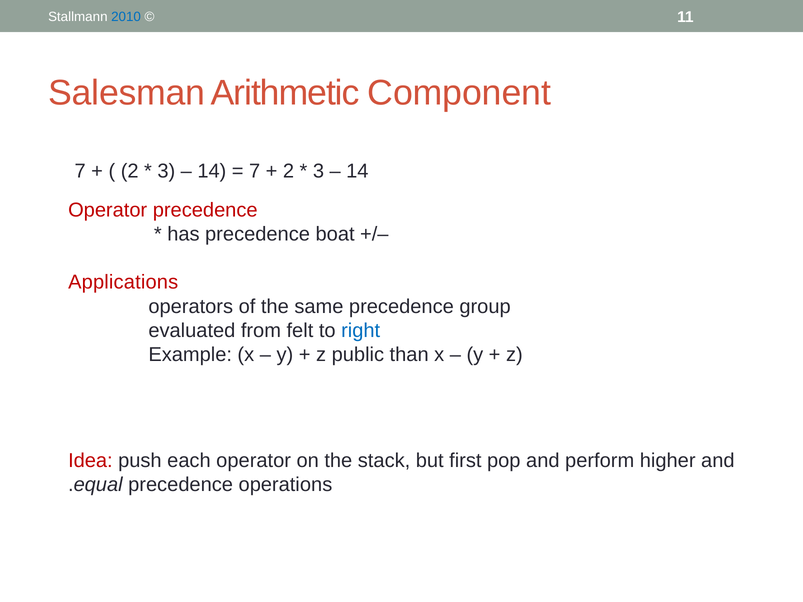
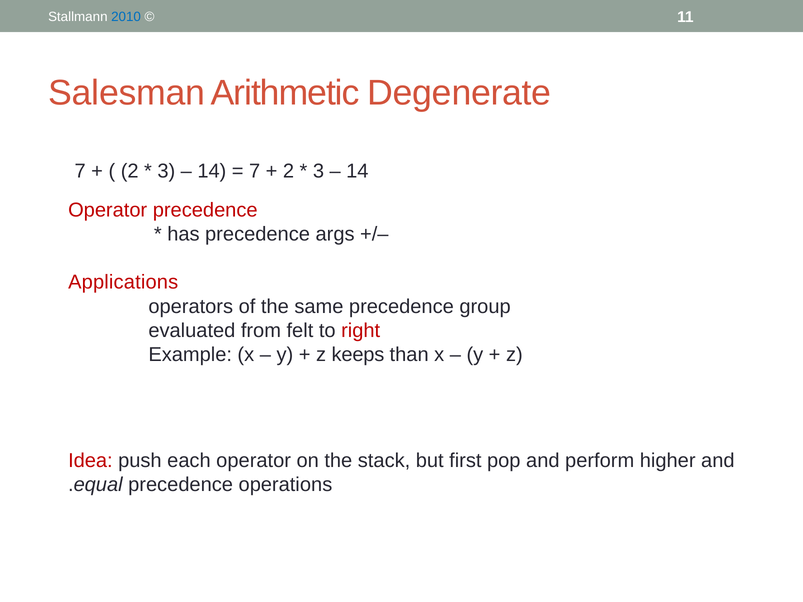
Component: Component -> Degenerate
boat: boat -> args
right colour: blue -> red
public: public -> keeps
